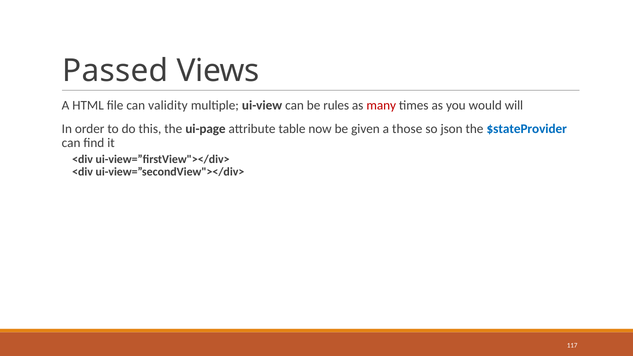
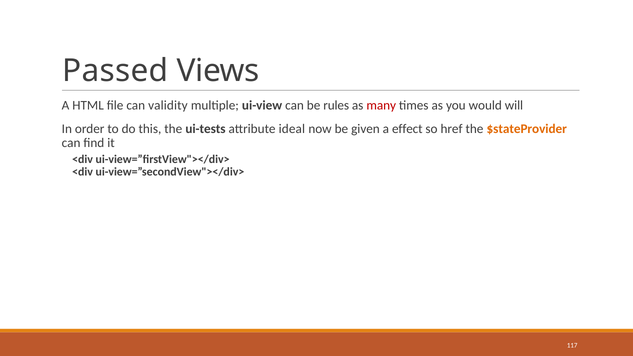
ui-page: ui-page -> ui-tests
table: table -> ideal
those: those -> effect
json: json -> href
$stateProvider colour: blue -> orange
